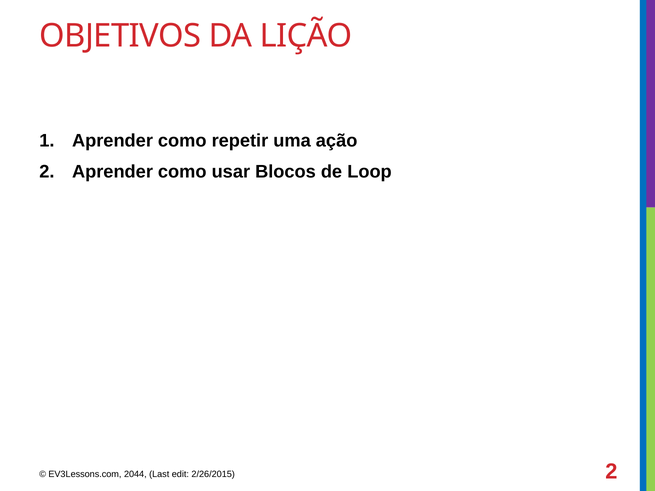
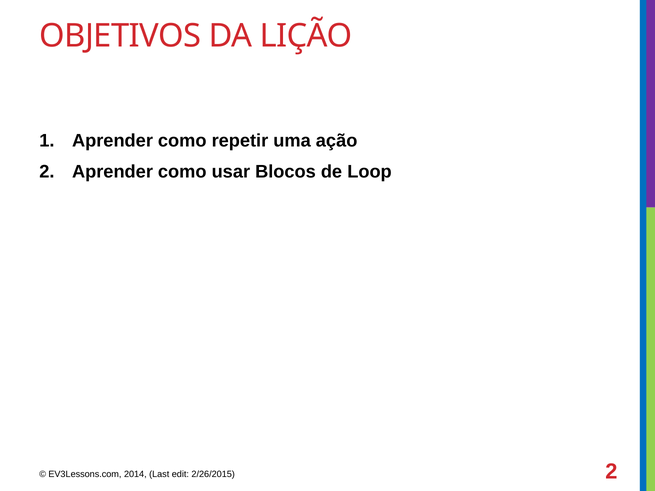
2044: 2044 -> 2014
